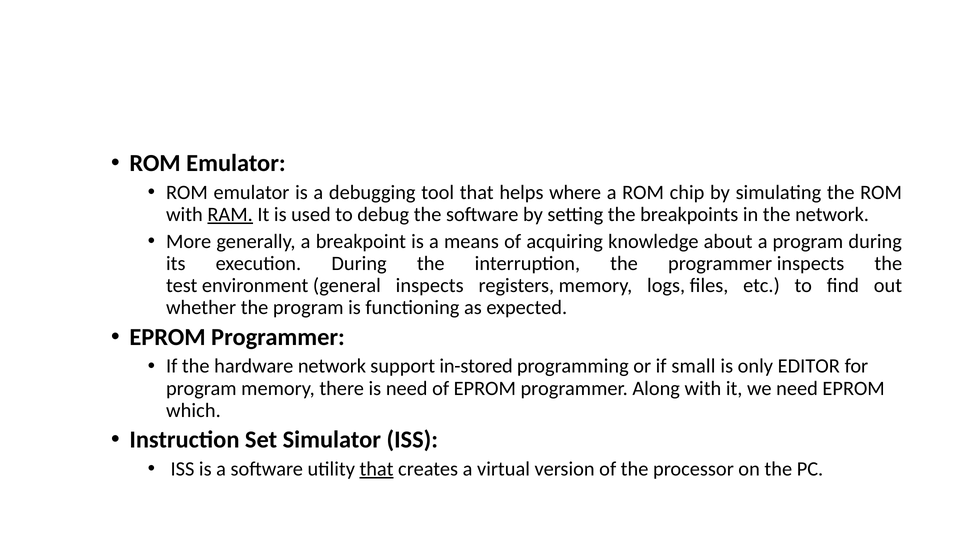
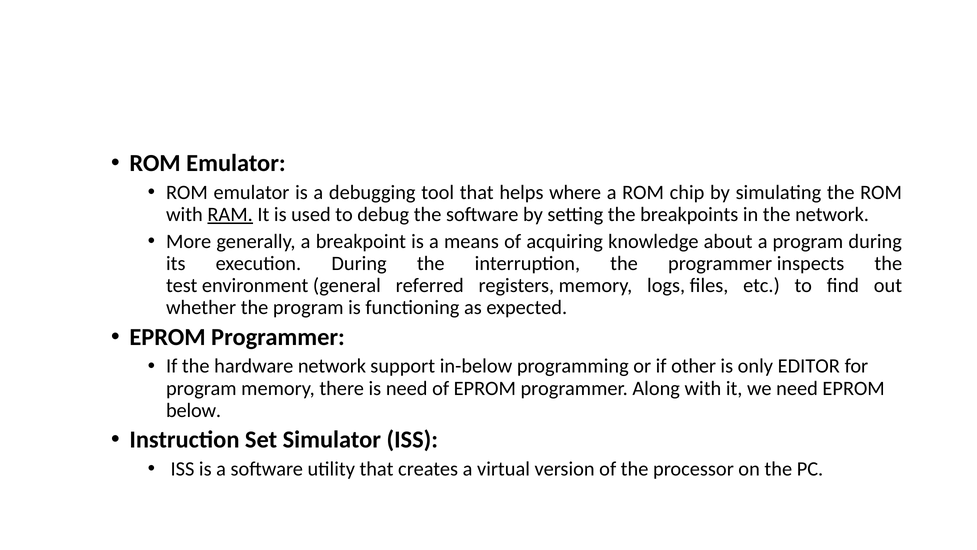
general inspects: inspects -> referred
in-stored: in-stored -> in-below
small: small -> other
which: which -> below
that at (377, 469) underline: present -> none
